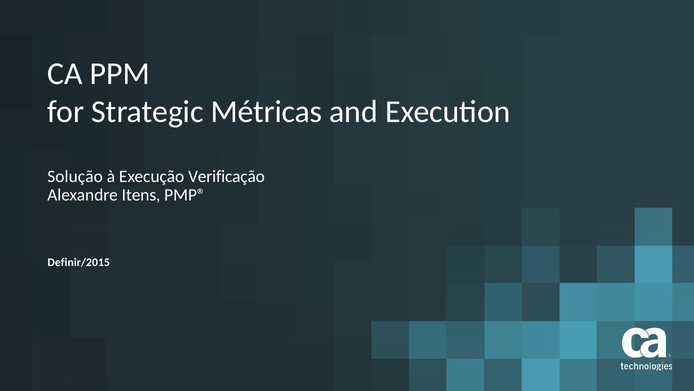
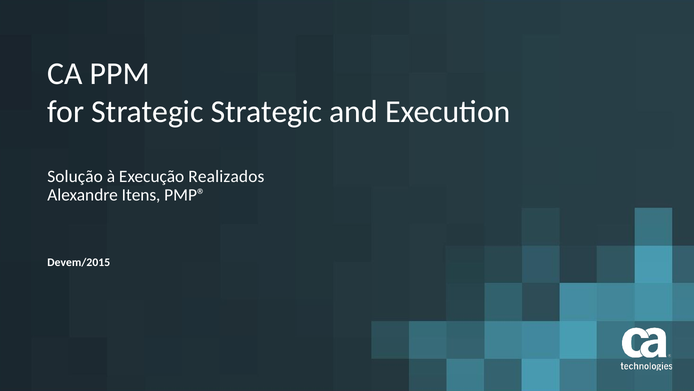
Strategic Métricas: Métricas -> Strategic
Verificação: Verificação -> Realizados
Definir/2015: Definir/2015 -> Devem/2015
